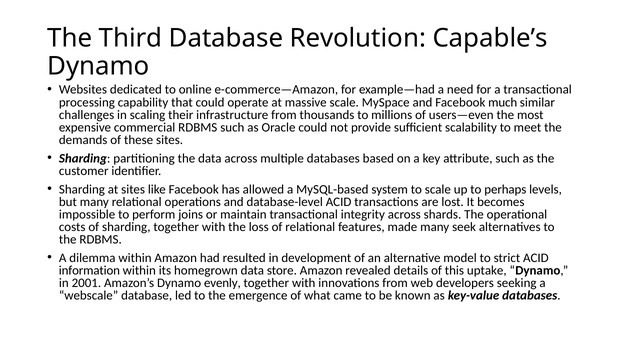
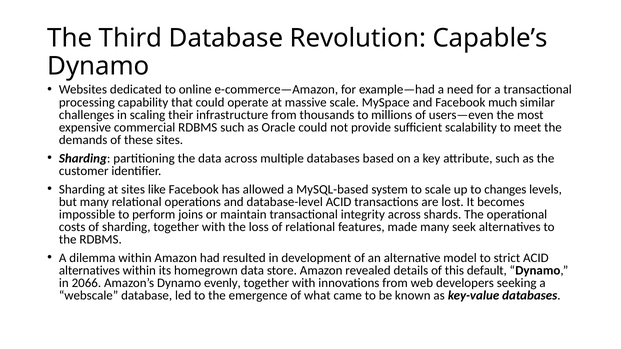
perhaps: perhaps -> changes
information at (89, 271): information -> alternatives
uptake: uptake -> default
2001: 2001 -> 2066
